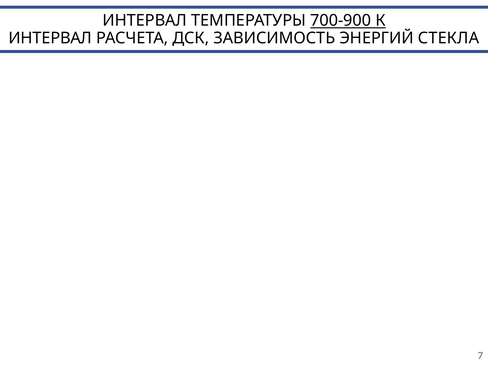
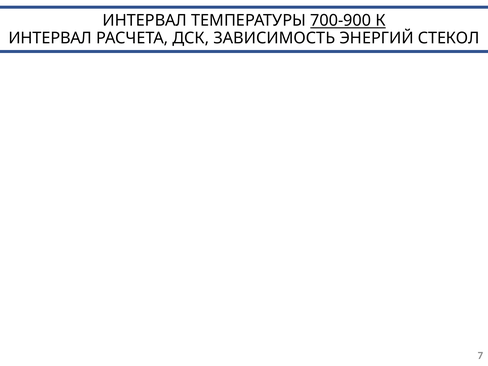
СТЕКЛА: СТЕКЛА -> СТЕКОЛ
